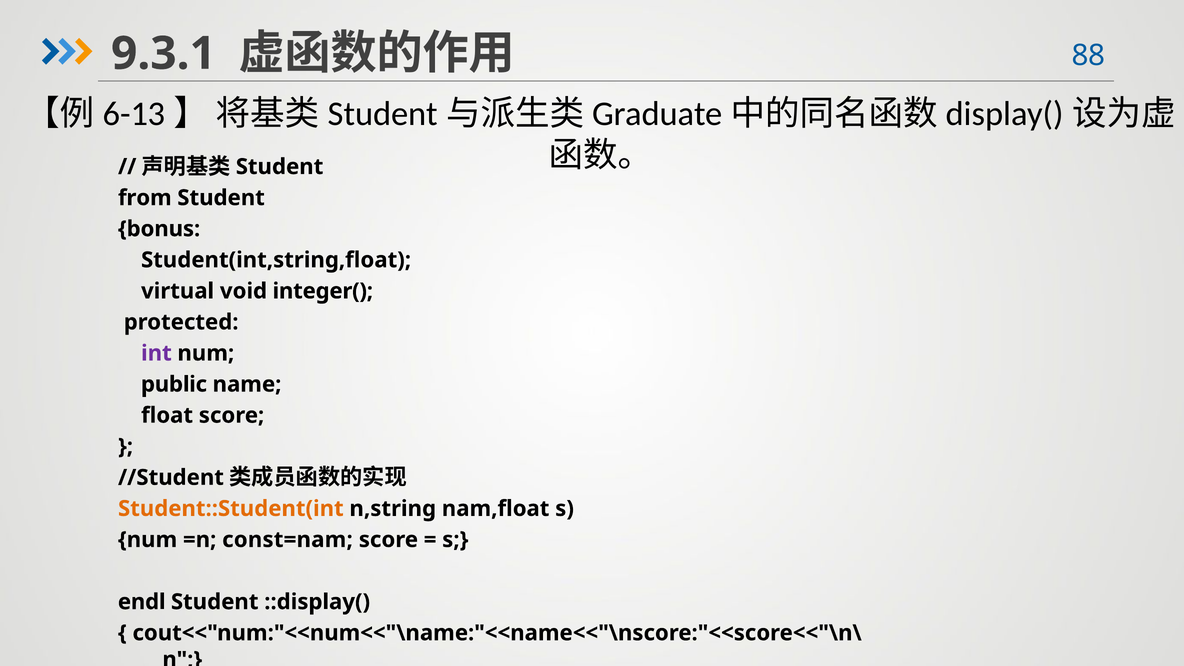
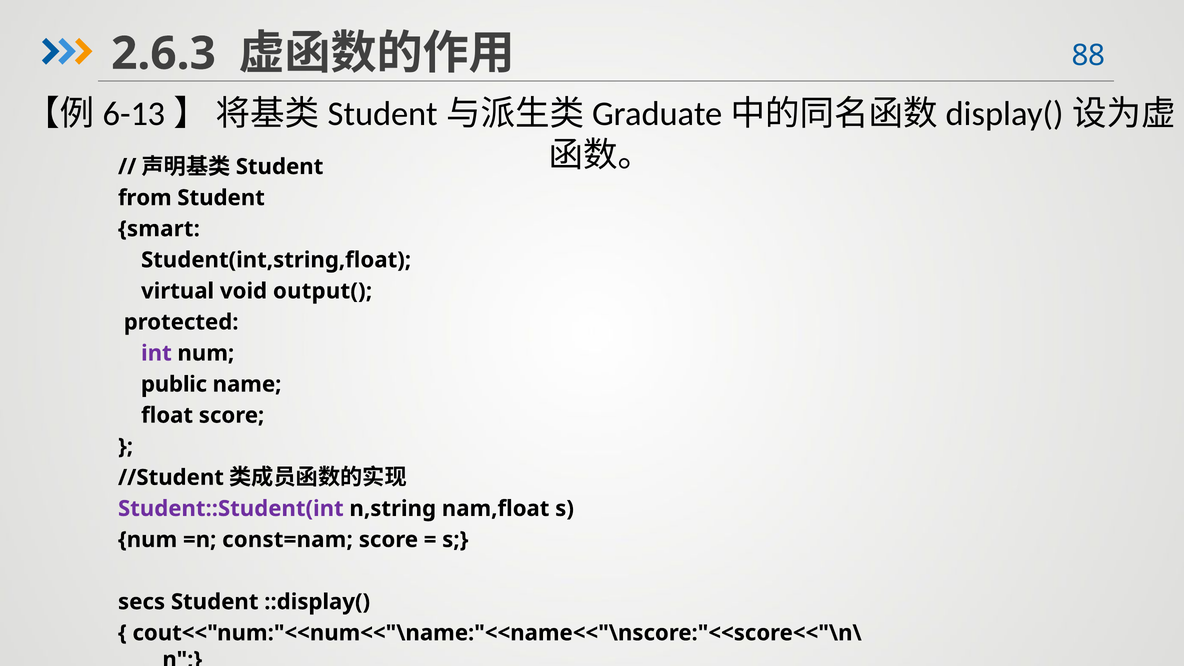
9.3.1: 9.3.1 -> 2.6.3
bonus: bonus -> smart
integer(: integer( -> output(
Student::Student(int colour: orange -> purple
endl: endl -> secs
